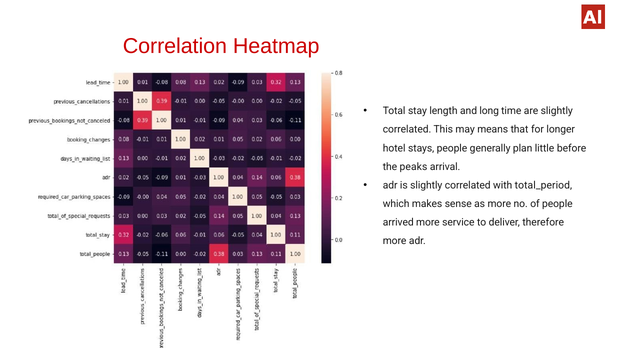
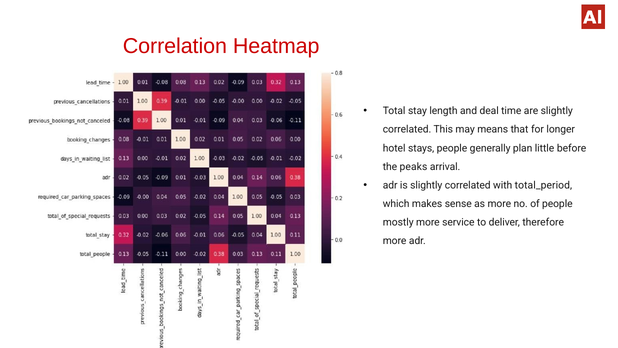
long: long -> deal
arrived: arrived -> mostly
